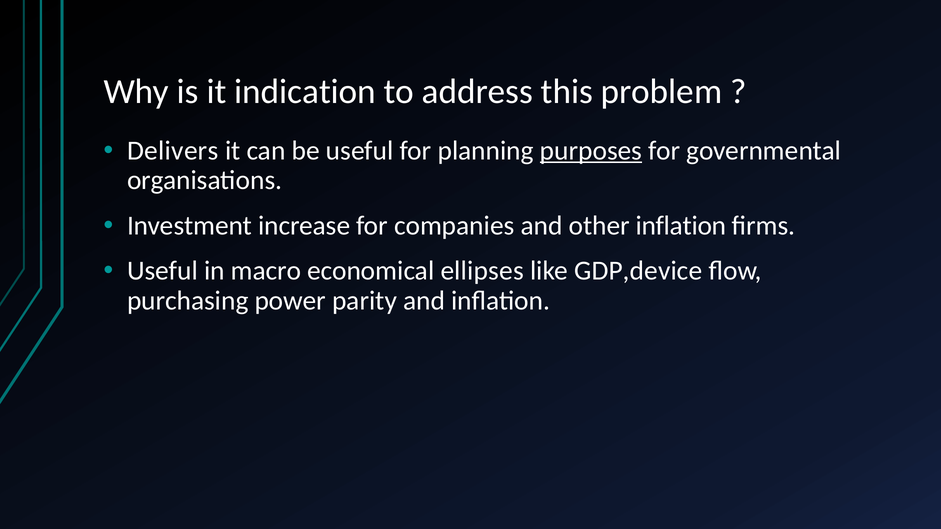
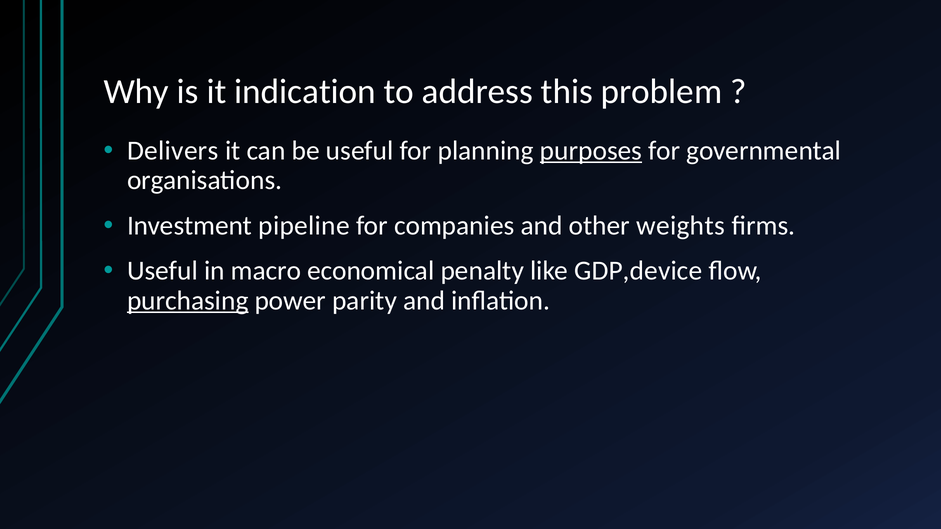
increase: increase -> pipeline
other inflation: inflation -> weights
ellipses: ellipses -> penalty
purchasing underline: none -> present
